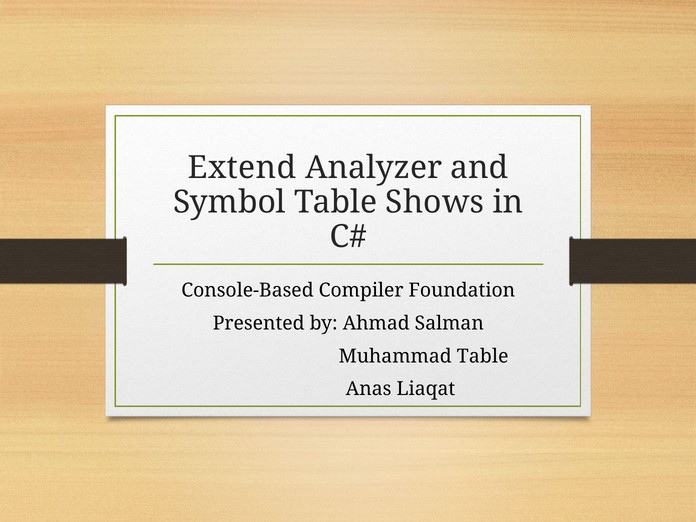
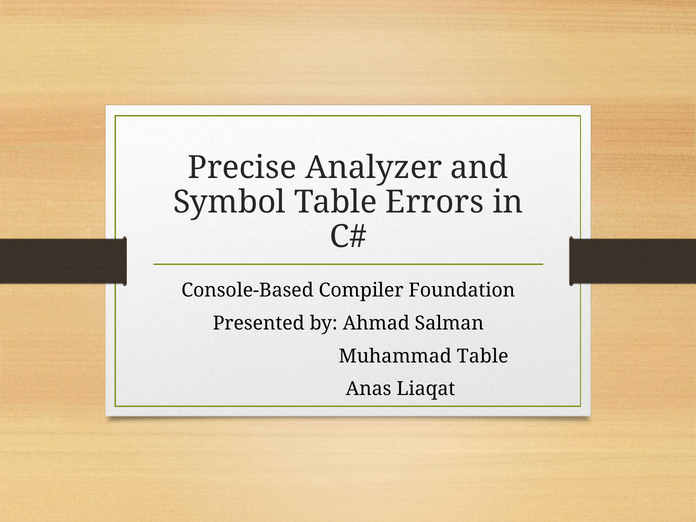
Extend: Extend -> Precise
Shows: Shows -> Errors
